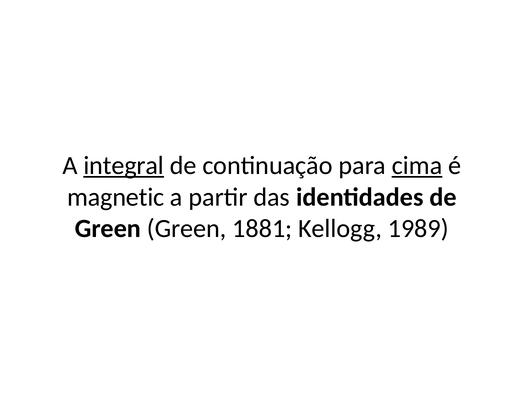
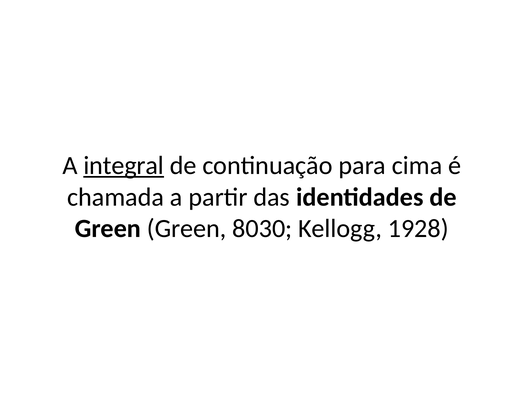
cima underline: present -> none
magnetic: magnetic -> chamada
1881: 1881 -> 8030
1989: 1989 -> 1928
